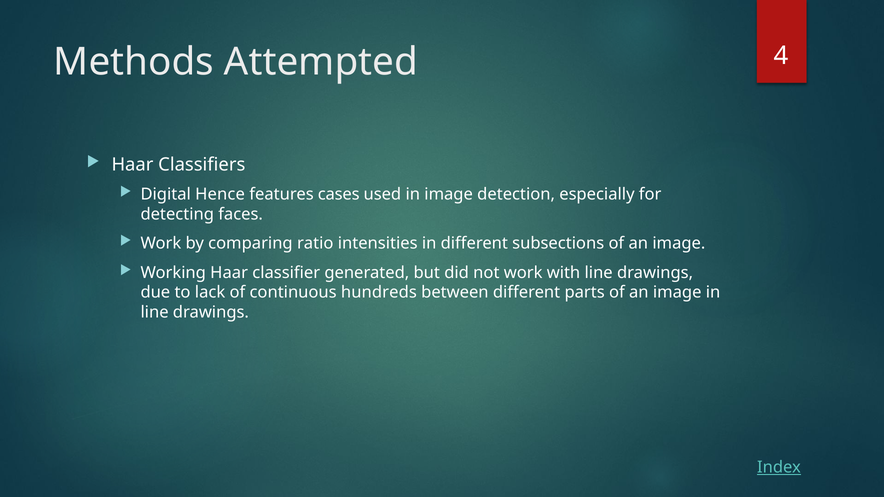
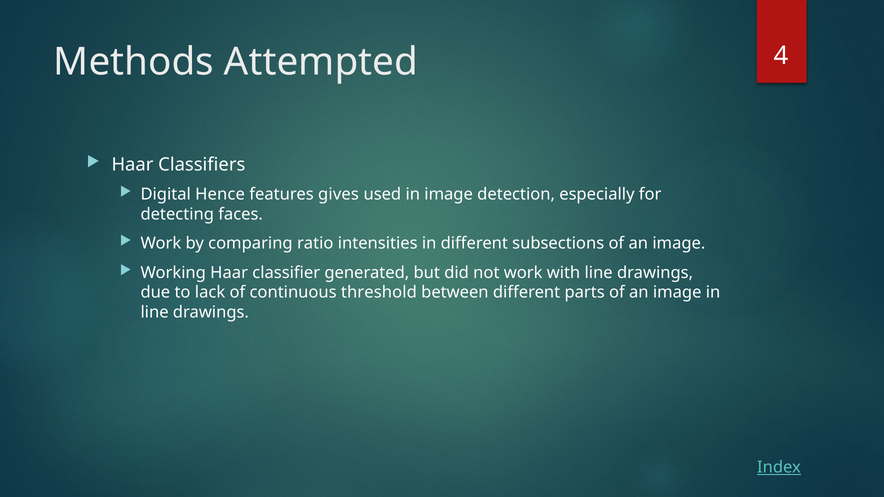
cases: cases -> gives
hundreds: hundreds -> threshold
